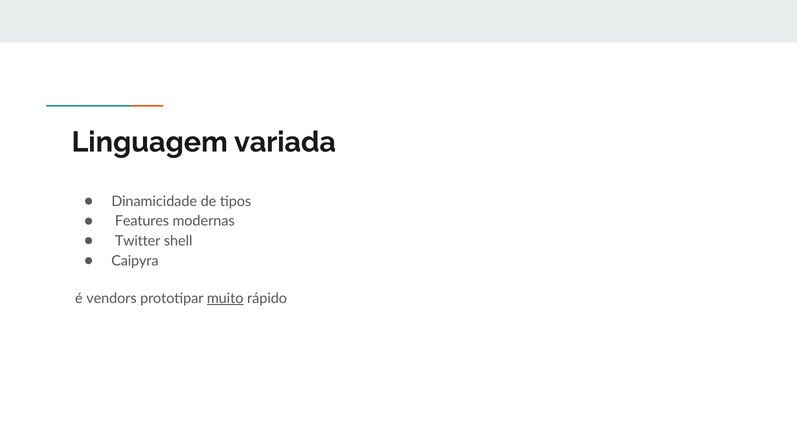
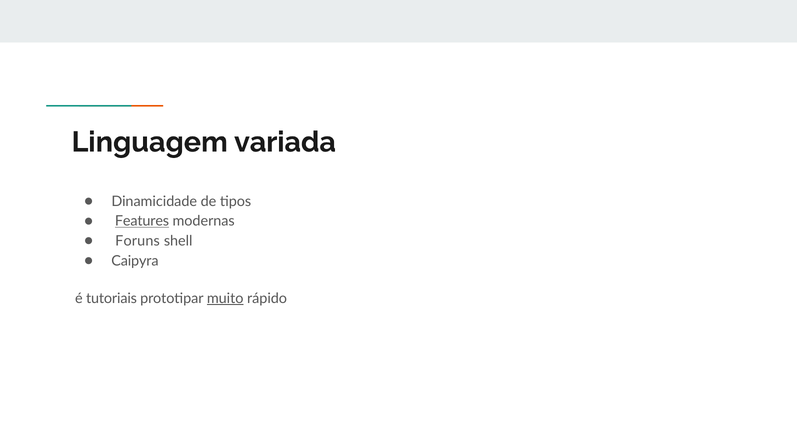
Features underline: none -> present
Twitter: Twitter -> Foruns
vendors: vendors -> tutoriais
